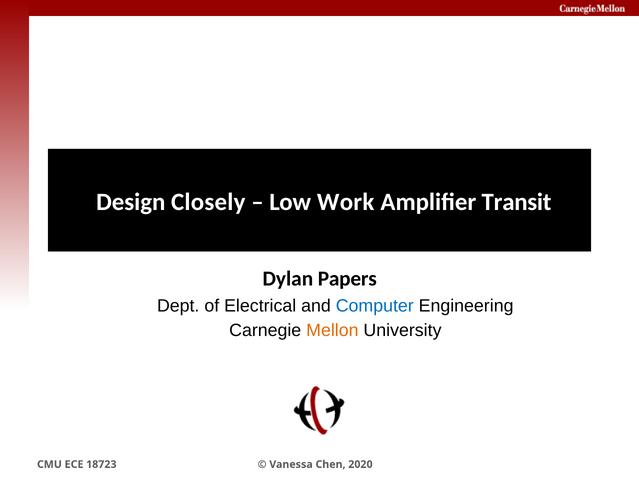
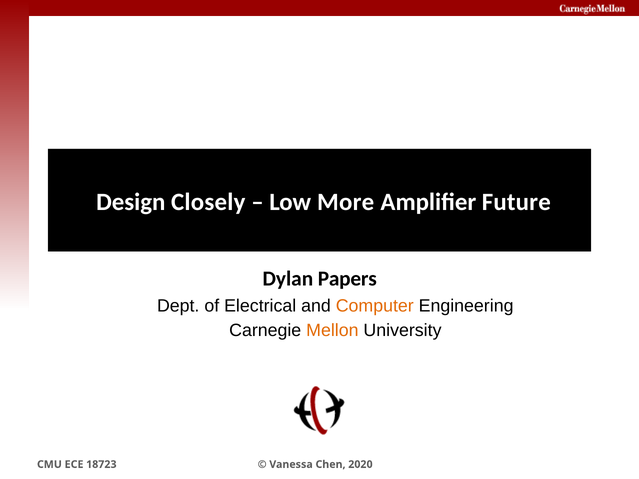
Work: Work -> More
Transit: Transit -> Future
Computer colour: blue -> orange
